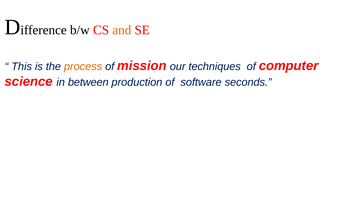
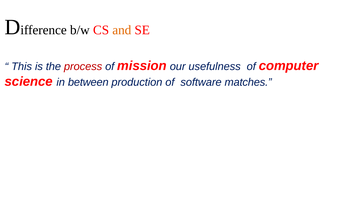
process colour: orange -> red
techniques: techniques -> usefulness
seconds: seconds -> matches
